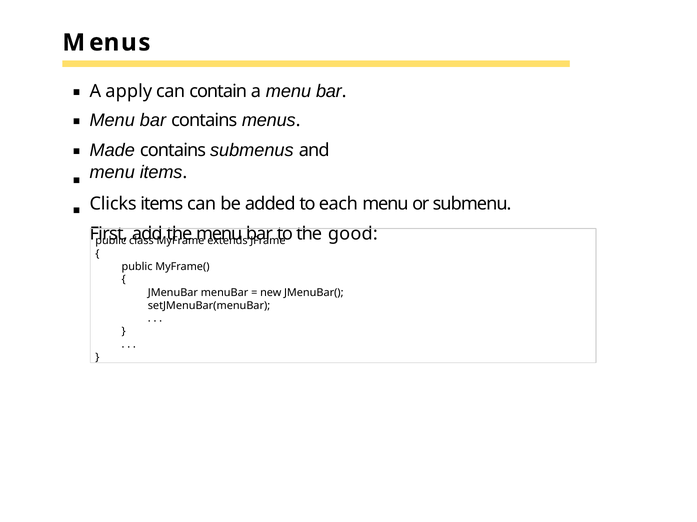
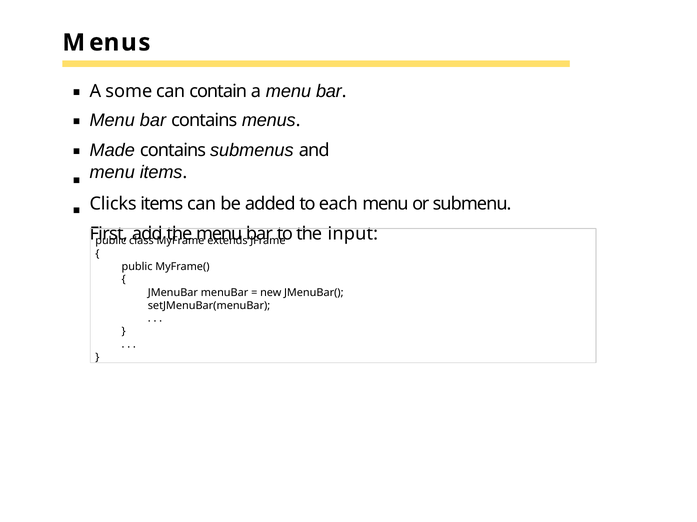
apply: apply -> some
good: good -> input
